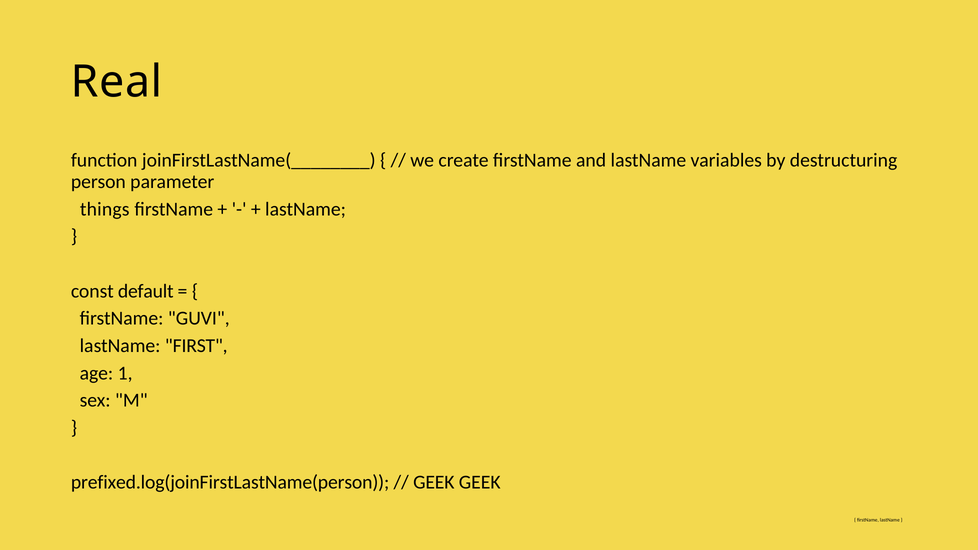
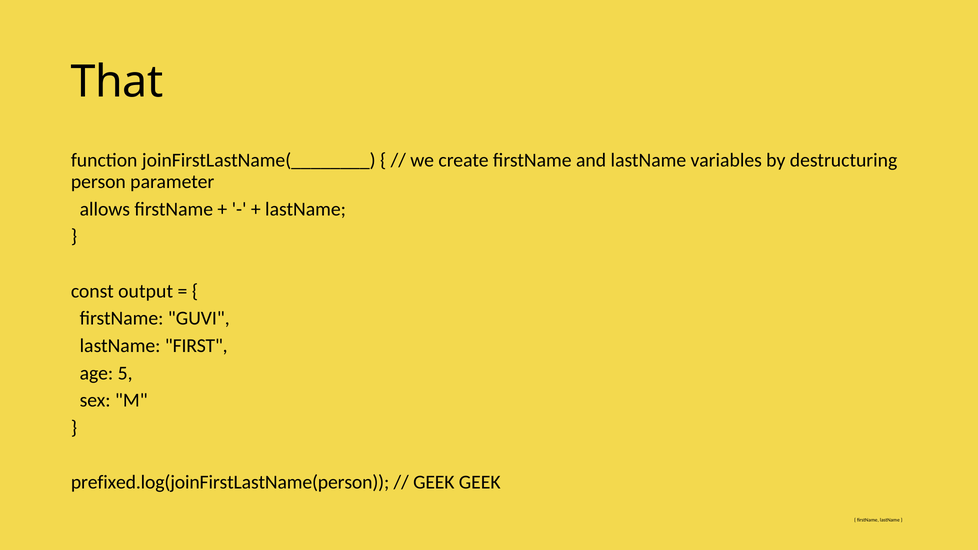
Real: Real -> That
things: things -> allows
default: default -> output
1: 1 -> 5
